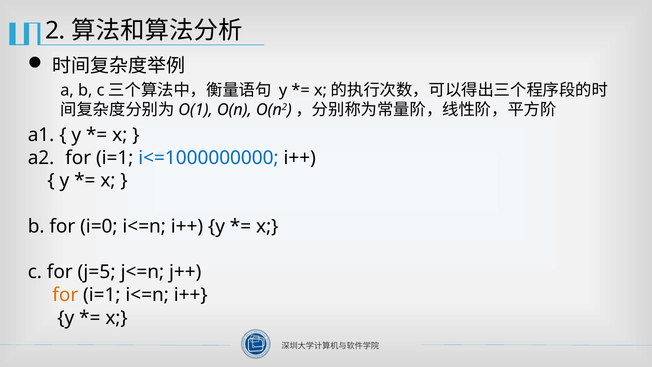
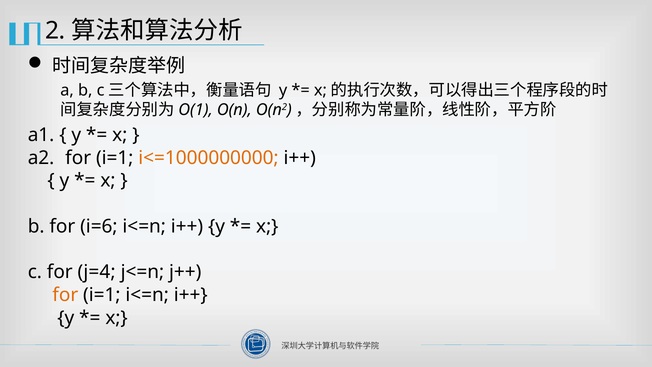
i<=1000000000 colour: blue -> orange
i=0: i=0 -> i=6
j=5: j=5 -> j=4
